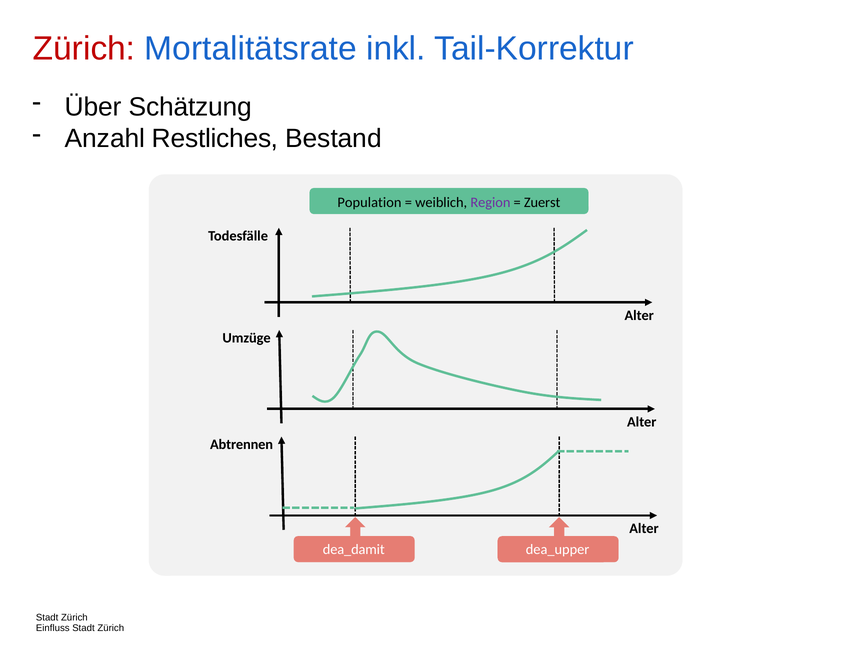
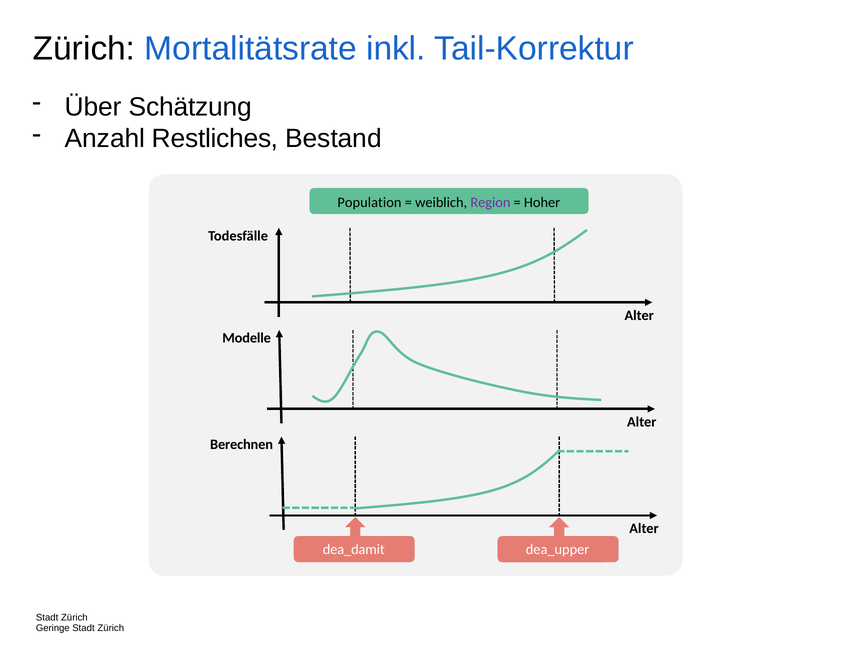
Zürich at (84, 49) colour: red -> black
Zuerst: Zuerst -> Hoher
Umzüge: Umzüge -> Modelle
Abtrennen: Abtrennen -> Berechnen
Einfluss: Einfluss -> Geringe
